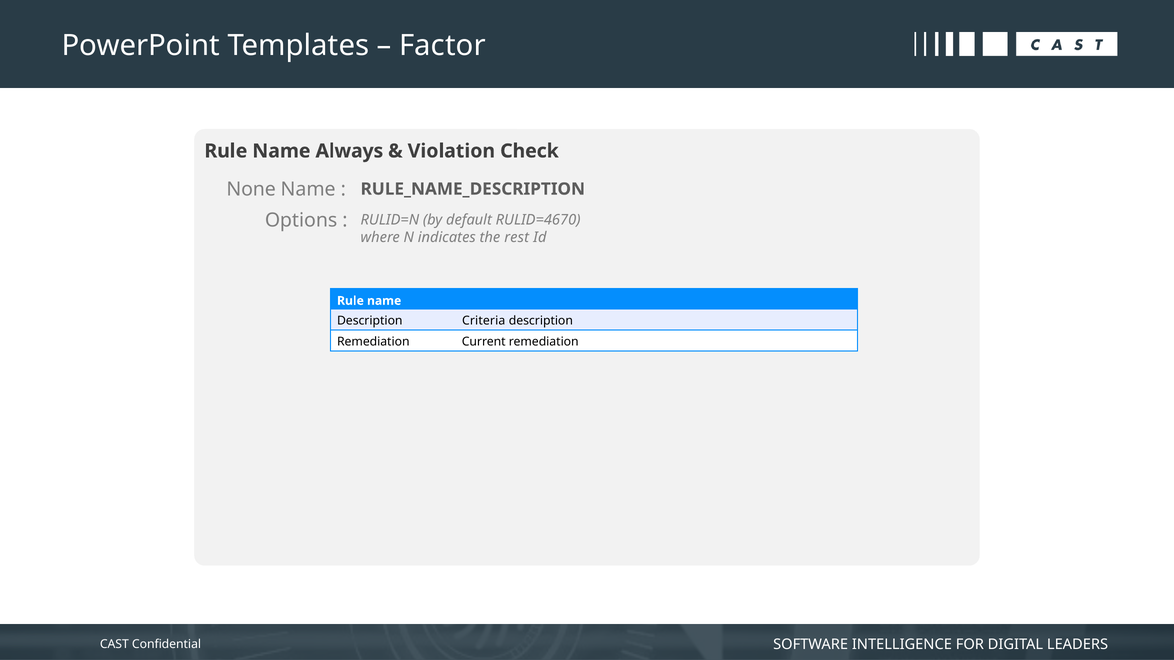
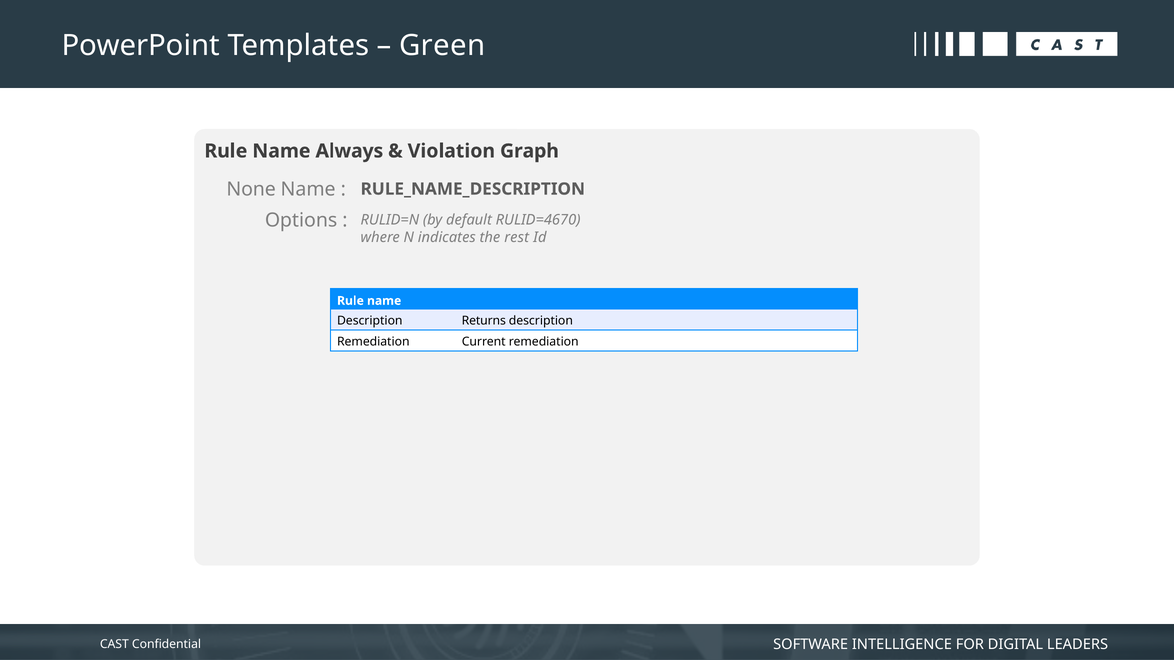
Factor: Factor -> Green
Check: Check -> Graph
Criteria: Criteria -> Returns
